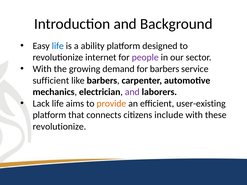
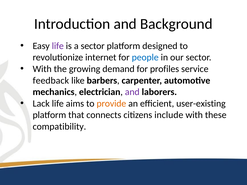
life at (58, 46) colour: blue -> purple
a ability: ability -> sector
people colour: purple -> blue
for barbers: barbers -> profiles
sufficient: sufficient -> feedback
revolutionize at (59, 127): revolutionize -> compatibility
